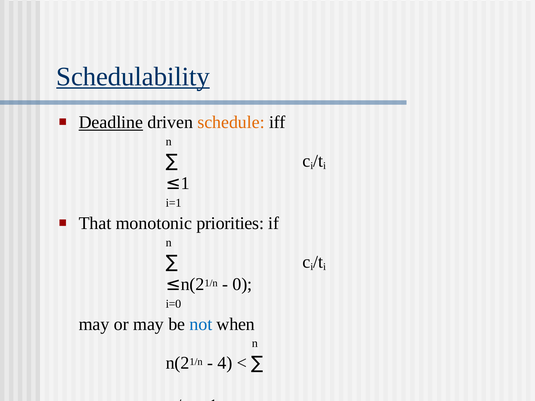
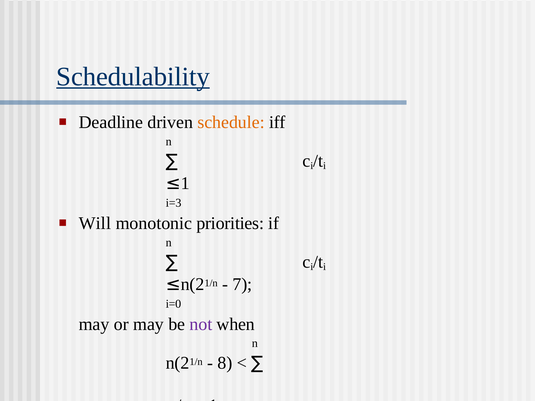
Deadline underline: present -> none
i=1: i=1 -> i=3
That: That -> Will
0: 0 -> 7
not colour: blue -> purple
4: 4 -> 8
